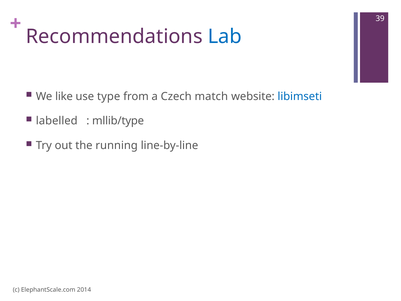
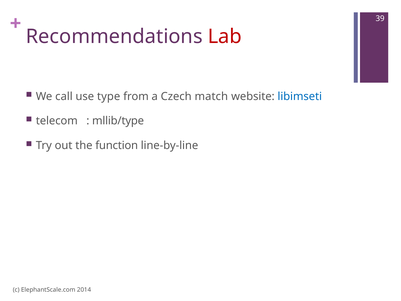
Lab colour: blue -> red
like: like -> call
labelled: labelled -> telecom
running: running -> function
